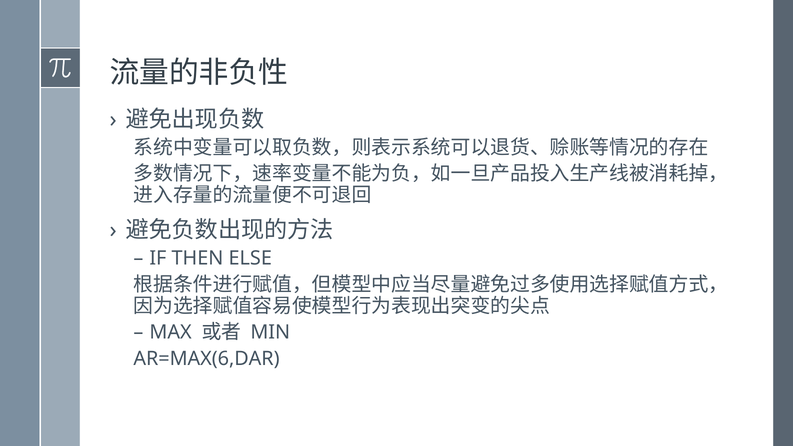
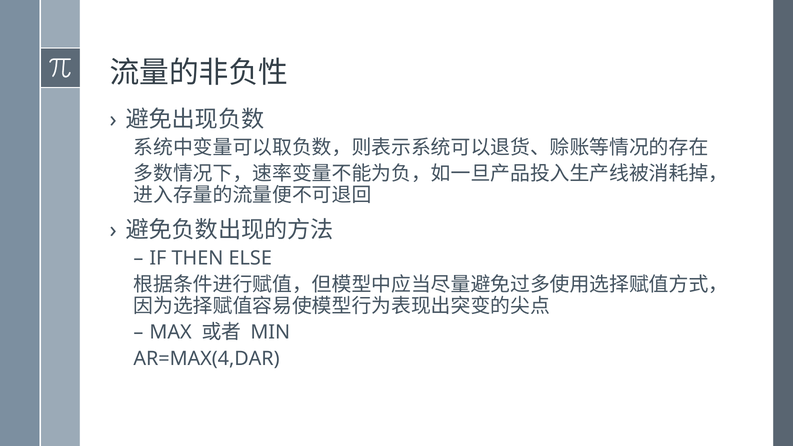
AR=MAX(6,DAR: AR=MAX(6,DAR -> AR=MAX(4,DAR
